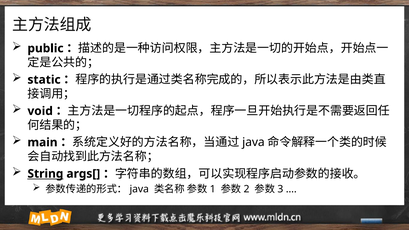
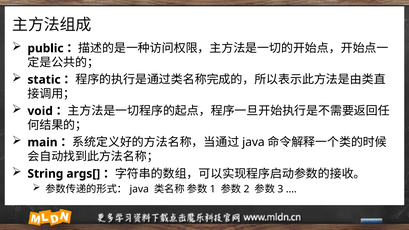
String underline: present -> none
